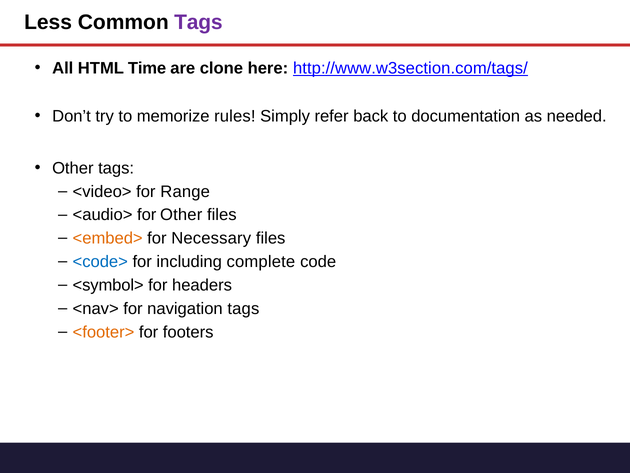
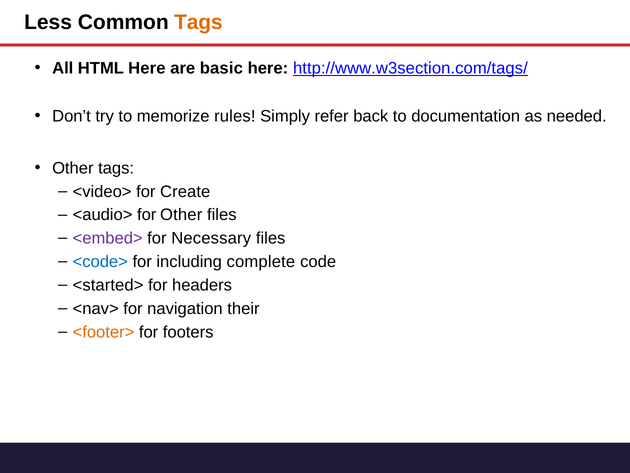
Tags at (198, 22) colour: purple -> orange
HTML Time: Time -> Here
clone: clone -> basic
Range: Range -> Create
<embed> colour: orange -> purple
<symbol>: <symbol> -> <started>
navigation tags: tags -> their
